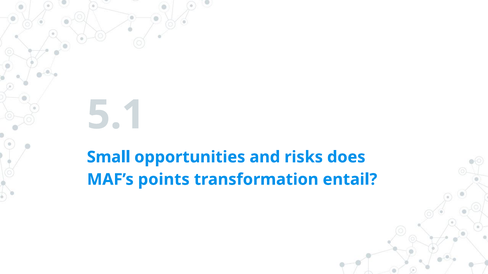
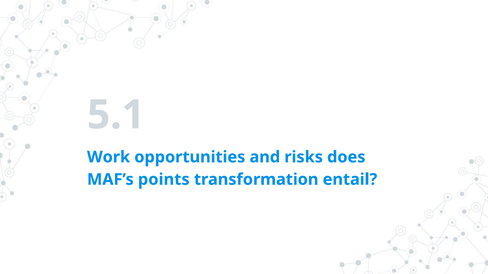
Small: Small -> Work
